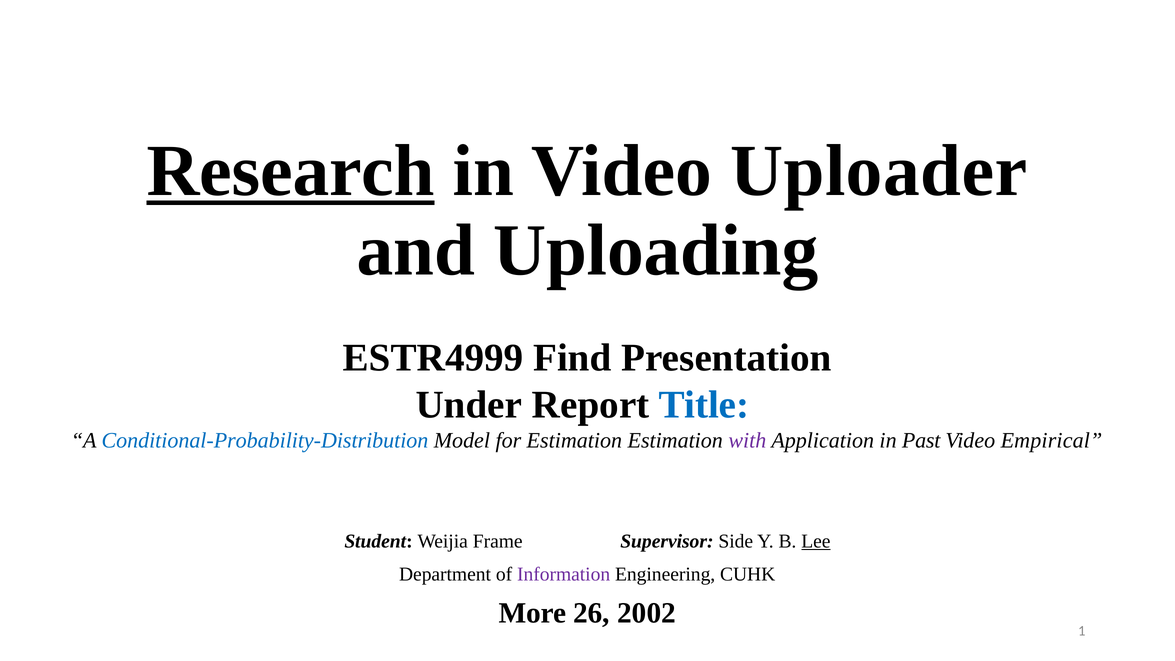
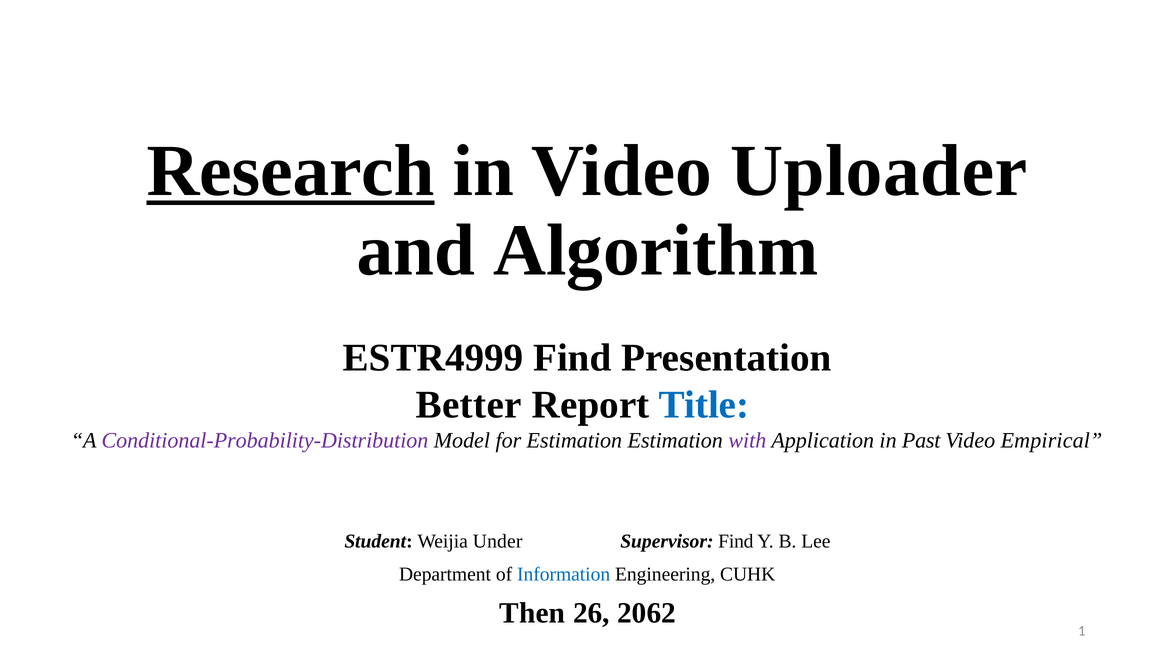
Uploading: Uploading -> Algorithm
Under: Under -> Better
Conditional-Probability-Distribution colour: blue -> purple
Frame: Frame -> Under
Supervisor Side: Side -> Find
Lee underline: present -> none
Information colour: purple -> blue
More: More -> Then
2002: 2002 -> 2062
